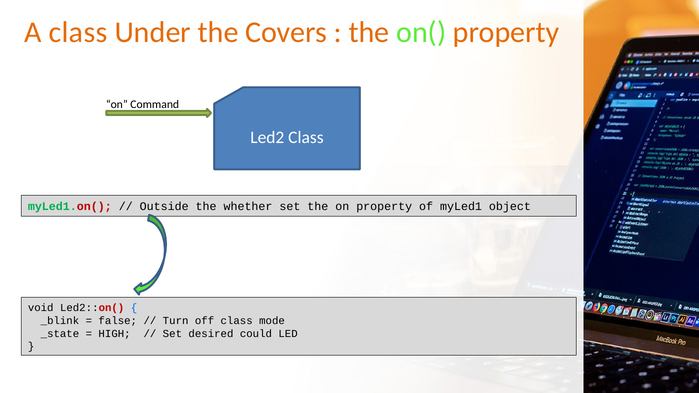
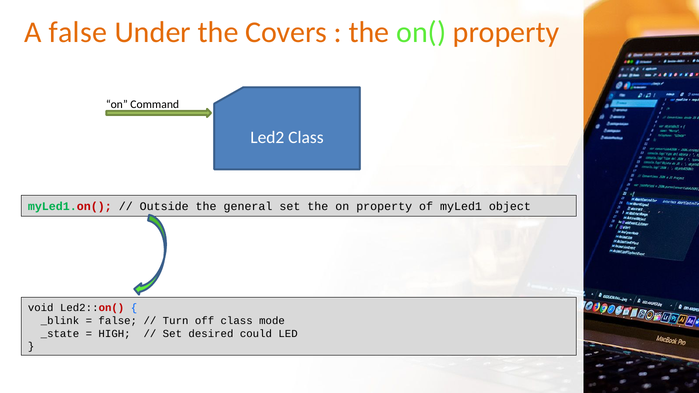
A class: class -> false
whether: whether -> general
